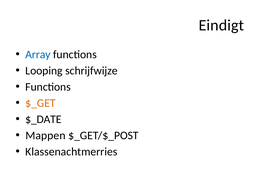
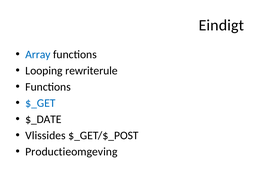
schrijfwijze: schrijfwijze -> rewriterule
$_GET colour: orange -> blue
Mappen: Mappen -> Vlissides
Klassenachtmerries: Klassenachtmerries -> Productieomgeving
